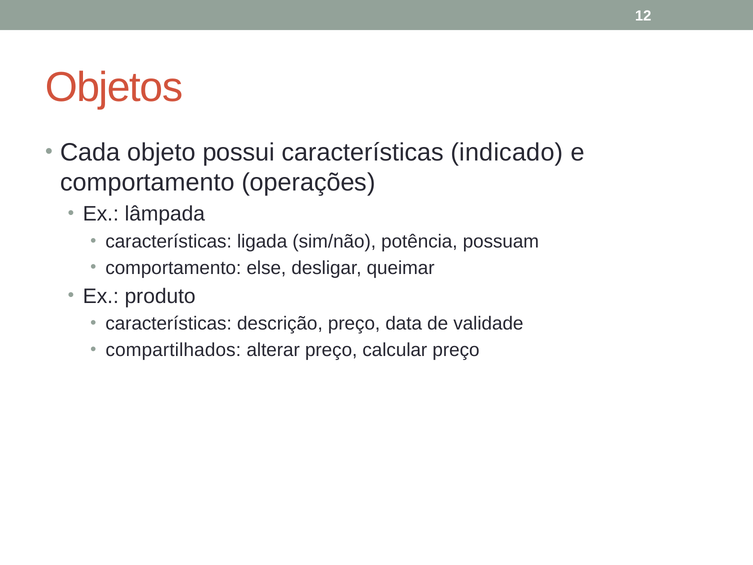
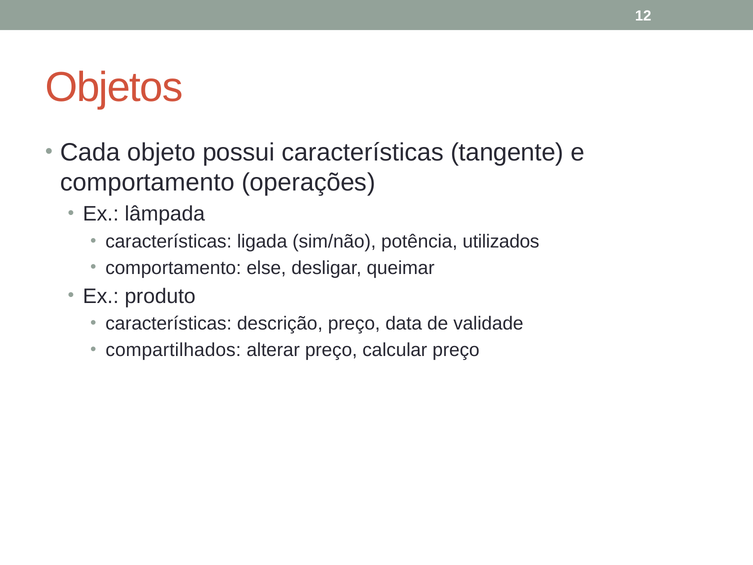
indicado: indicado -> tangente
possuam: possuam -> utilizados
